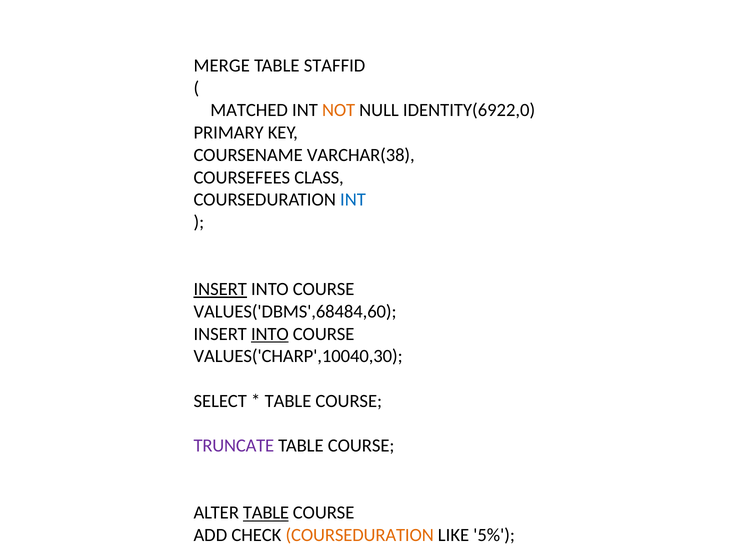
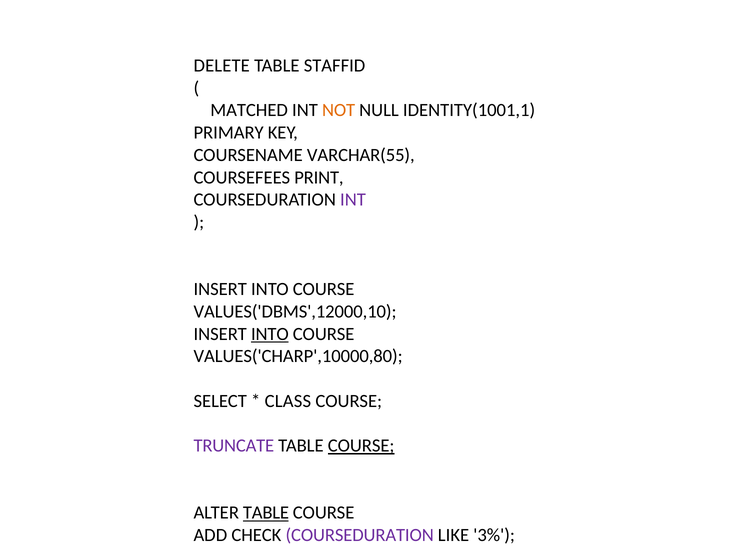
MERGE: MERGE -> DELETE
IDENTITY(6922,0: IDENTITY(6922,0 -> IDENTITY(1001,1
VARCHAR(38: VARCHAR(38 -> VARCHAR(55
CLASS: CLASS -> PRINT
INT at (353, 200) colour: blue -> purple
INSERT at (220, 289) underline: present -> none
VALUES('DBMS',68484,60: VALUES('DBMS',68484,60 -> VALUES('DBMS',12000,10
VALUES('CHARP',10040,30: VALUES('CHARP',10040,30 -> VALUES('CHARP',10000,80
TABLE at (288, 401): TABLE -> CLASS
COURSE at (361, 446) underline: none -> present
COURSEDURATION at (360, 535) colour: orange -> purple
5%: 5% -> 3%
